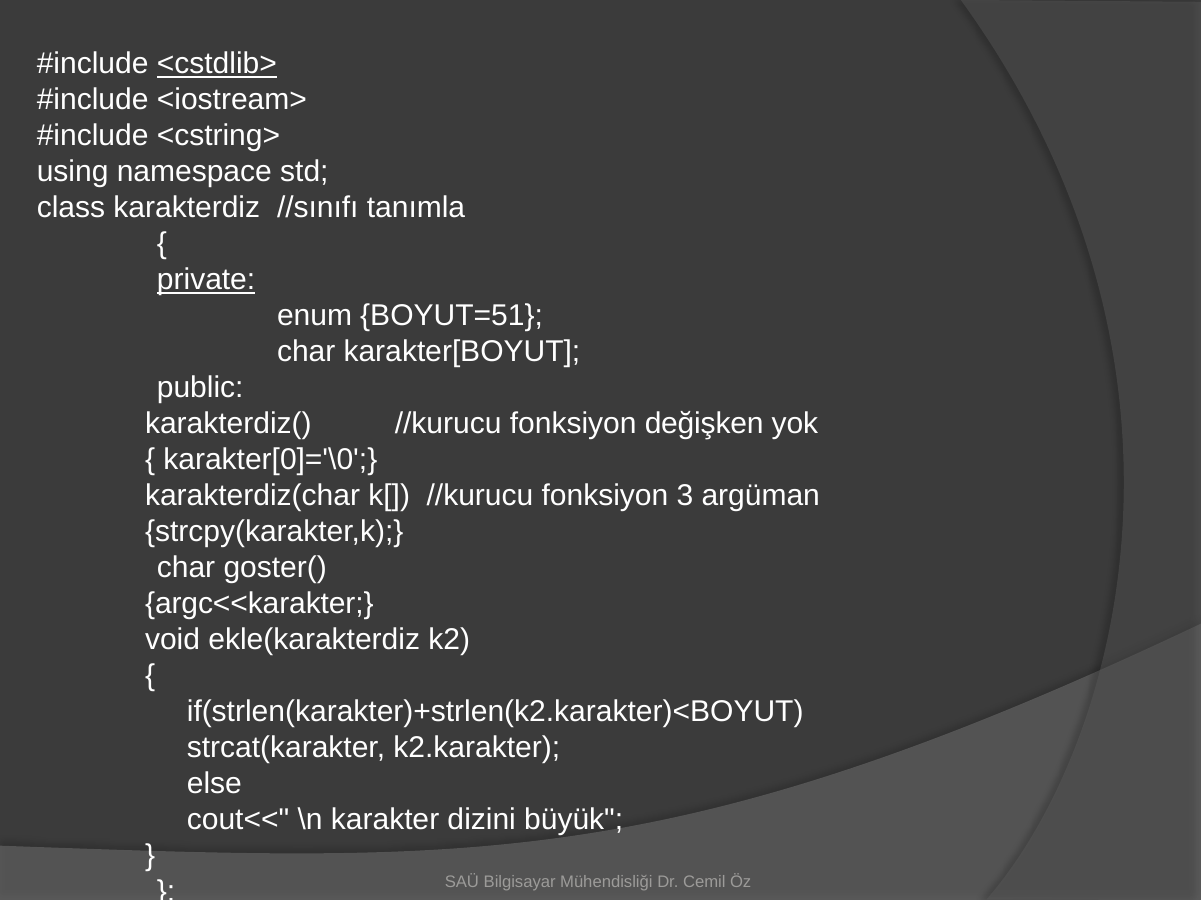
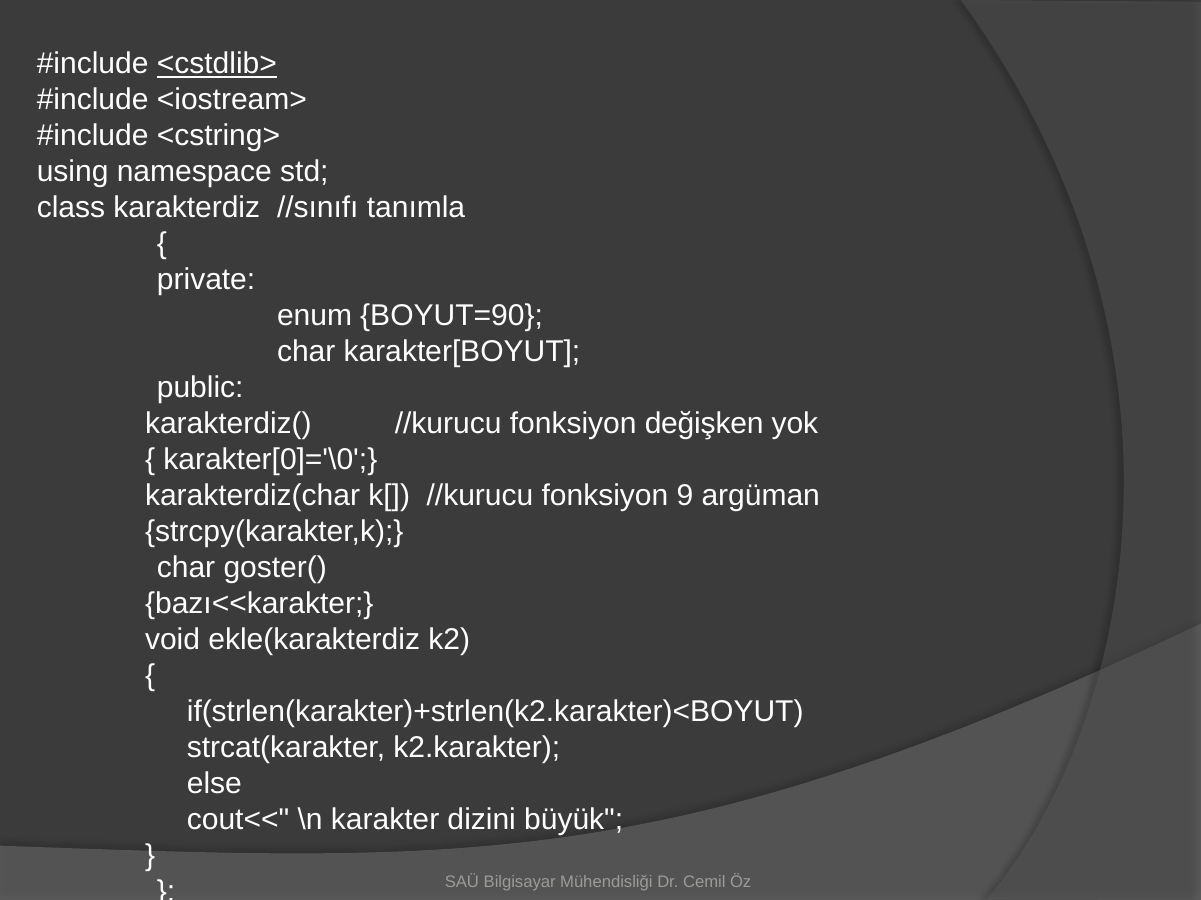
private underline: present -> none
BOYUT=51: BOYUT=51 -> BOYUT=90
3: 3 -> 9
argc<<karakter: argc<<karakter -> bazı<<karakter
